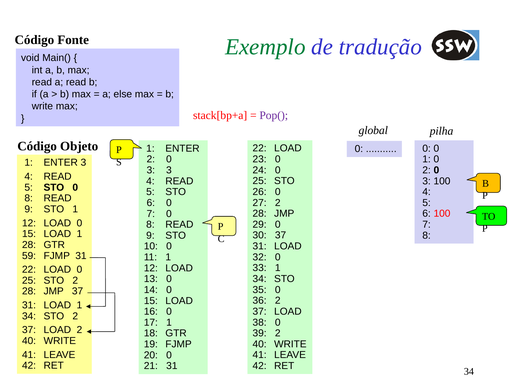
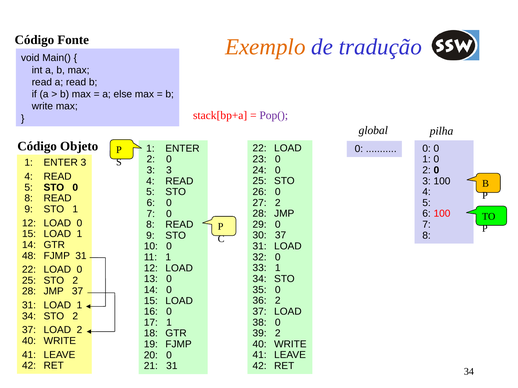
Exemplo colour: green -> orange
28 at (29, 245): 28 -> 14
59: 59 -> 48
